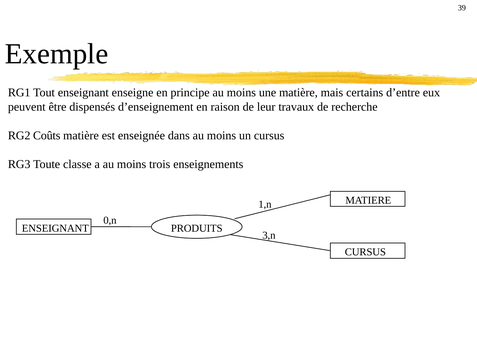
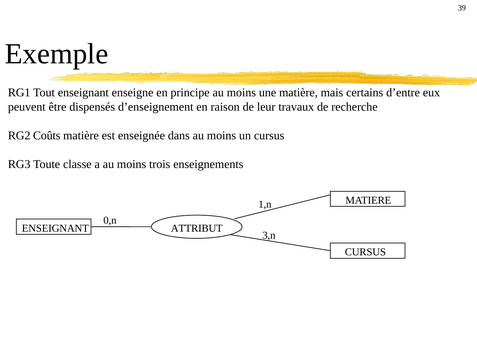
PRODUITS: PRODUITS -> ATTRIBUT
